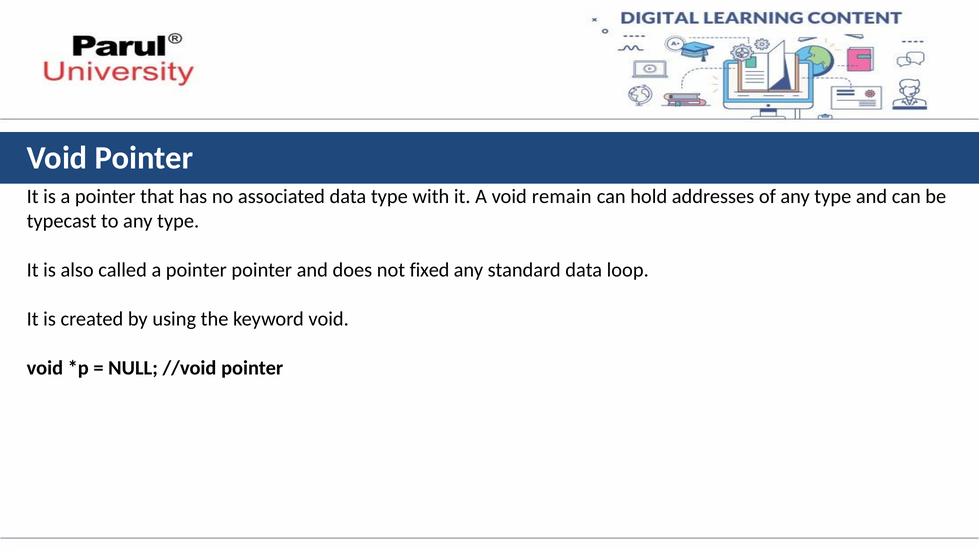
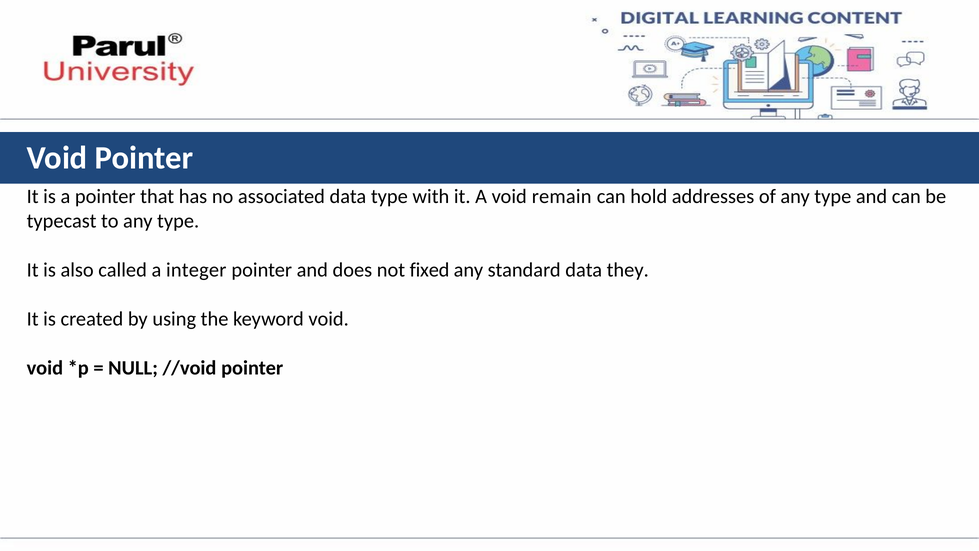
called a pointer: pointer -> integer
loop: loop -> they
